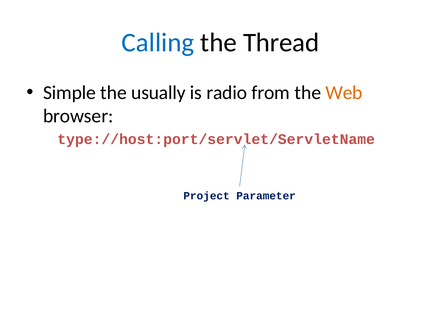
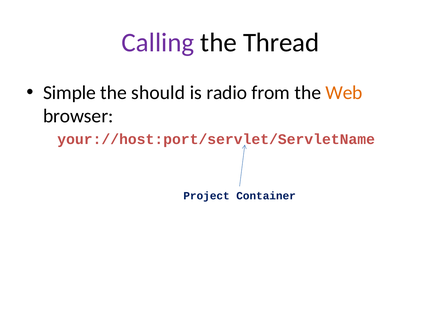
Calling colour: blue -> purple
usually: usually -> should
type://host:port/servlet/ServletName: type://host:port/servlet/ServletName -> your://host:port/servlet/ServletName
Parameter: Parameter -> Container
